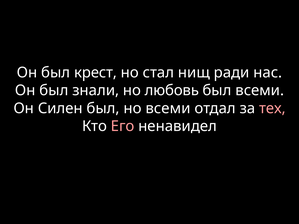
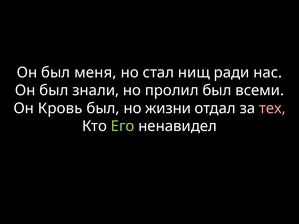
крест: крест -> меня
любовь: любовь -> пролил
Силен: Силен -> Кровь
но всеми: всеми -> жизни
Его colour: pink -> light green
